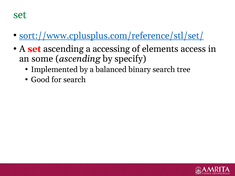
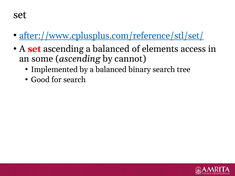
set at (20, 15) colour: green -> black
sort://www.cplusplus.com/reference/stl/set/: sort://www.cplusplus.com/reference/stl/set/ -> after://www.cplusplus.com/reference/stl/set/
accessing at (111, 49): accessing -> balanced
specify: specify -> cannot
